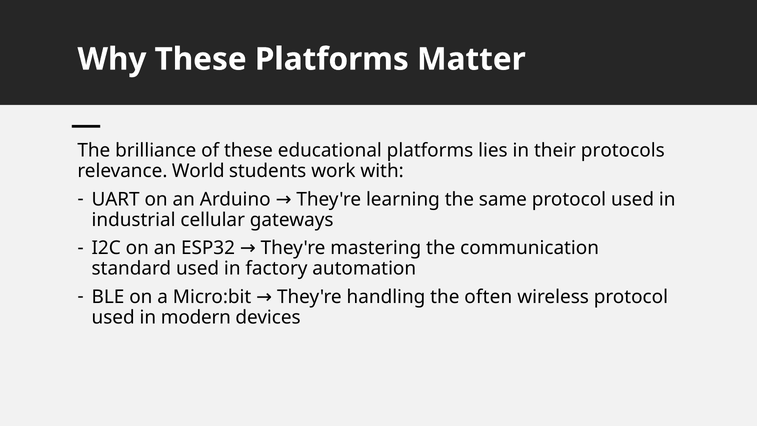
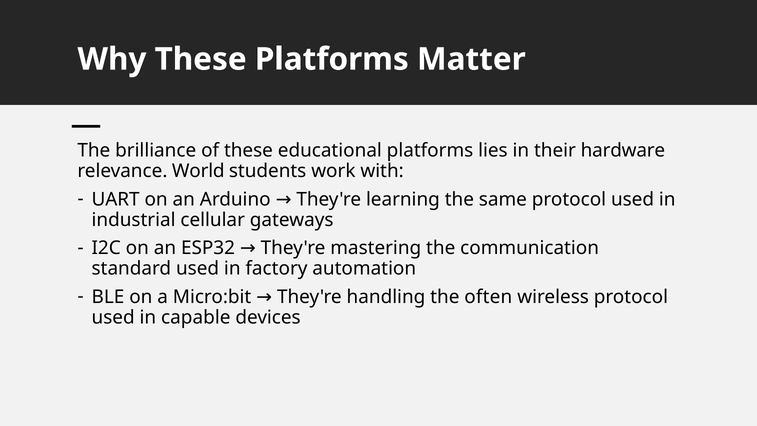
protocols: protocols -> hardware
modern: modern -> capable
